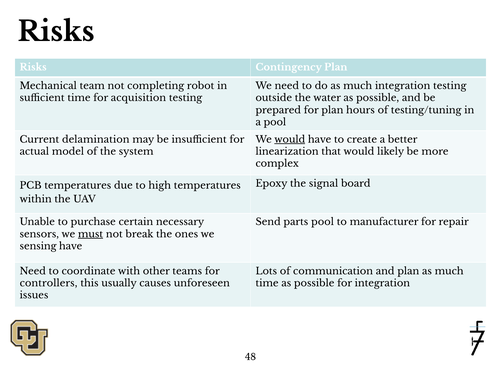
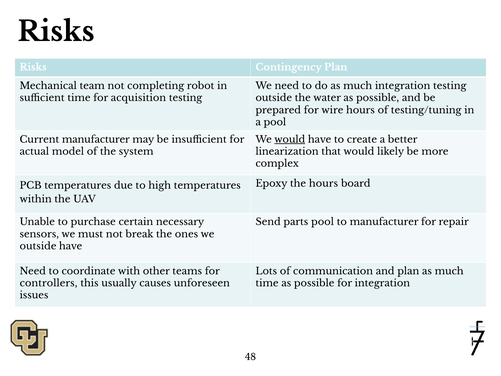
for plan: plan -> wire
Current delamination: delamination -> manufacturer
the signal: signal -> hours
must underline: present -> none
sensing at (38, 246): sensing -> outside
